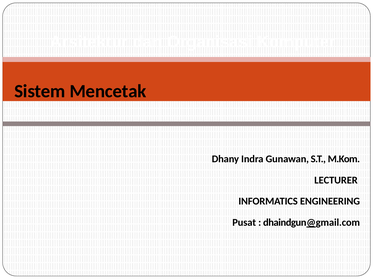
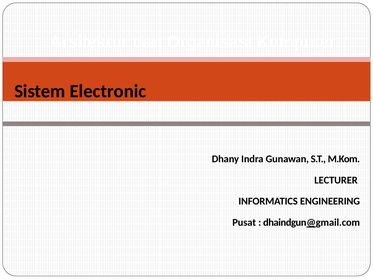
Mencetak: Mencetak -> Electronic
